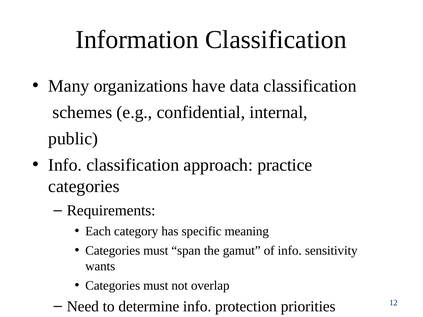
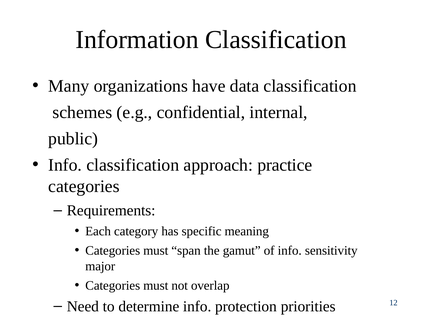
wants: wants -> major
